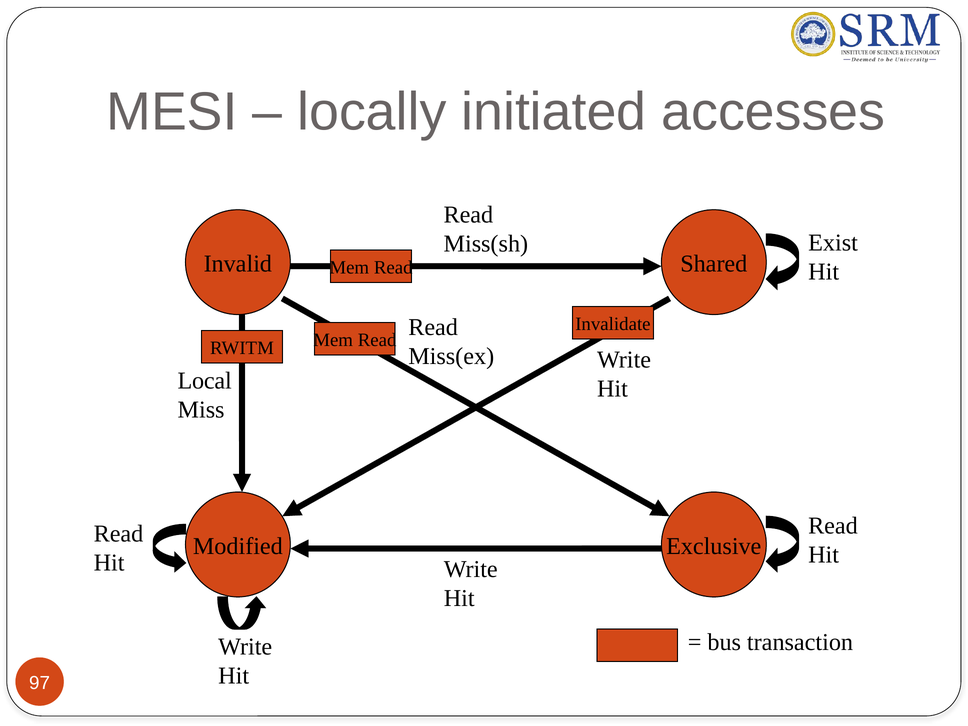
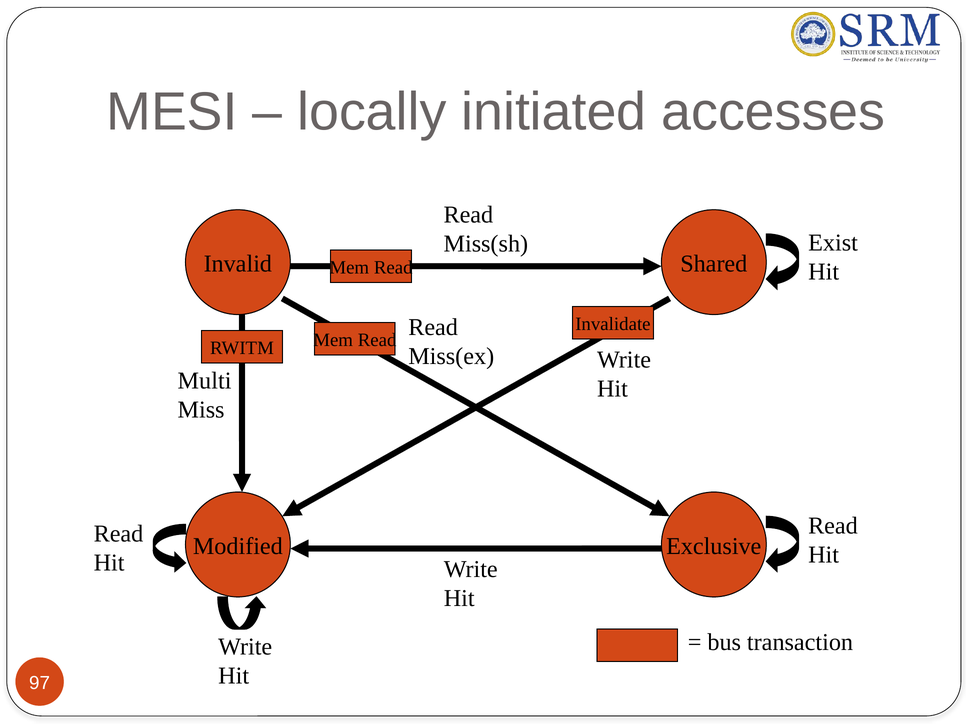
Local: Local -> Multi
